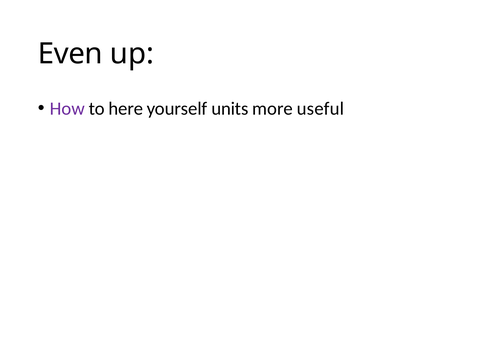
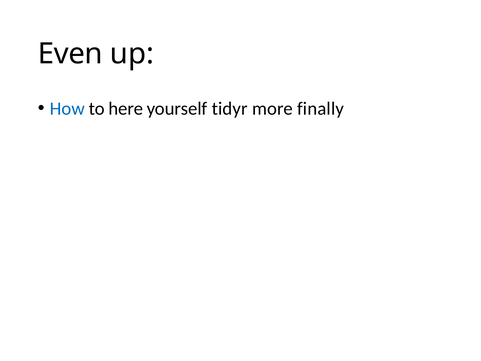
How colour: purple -> blue
units: units -> tidyr
useful: useful -> finally
